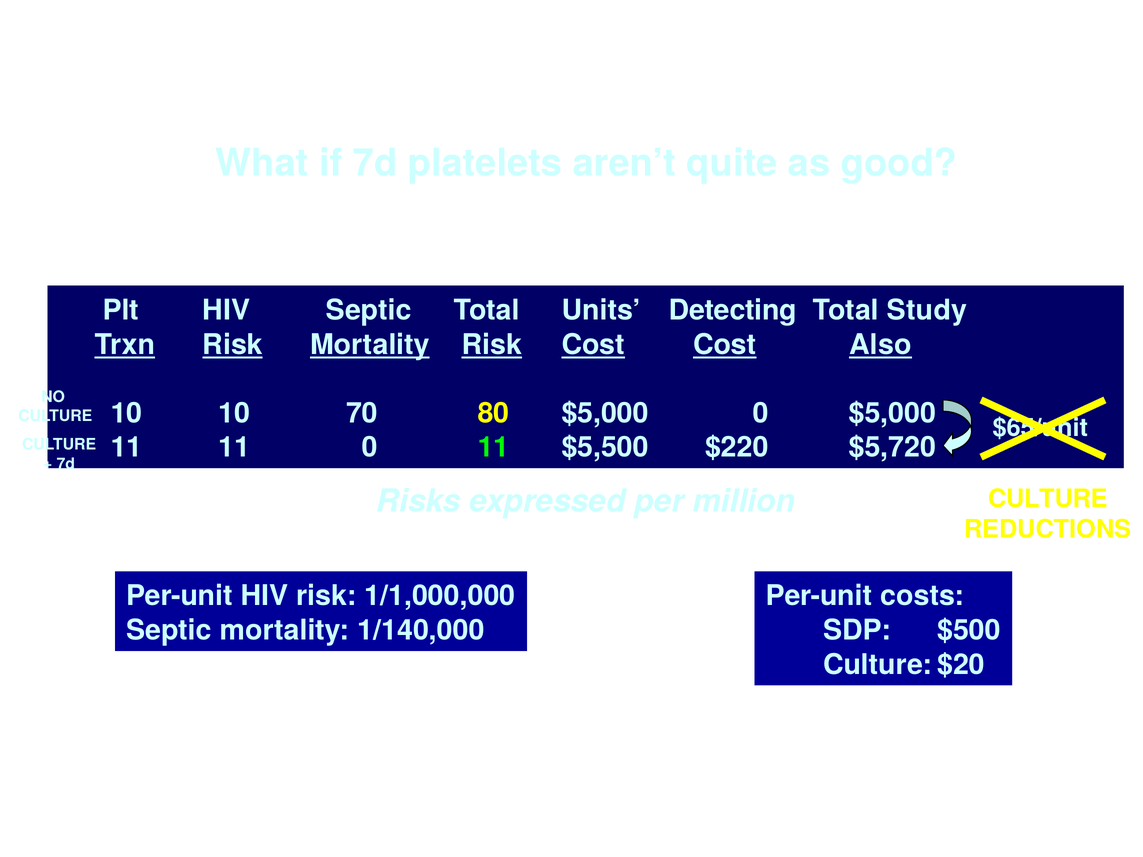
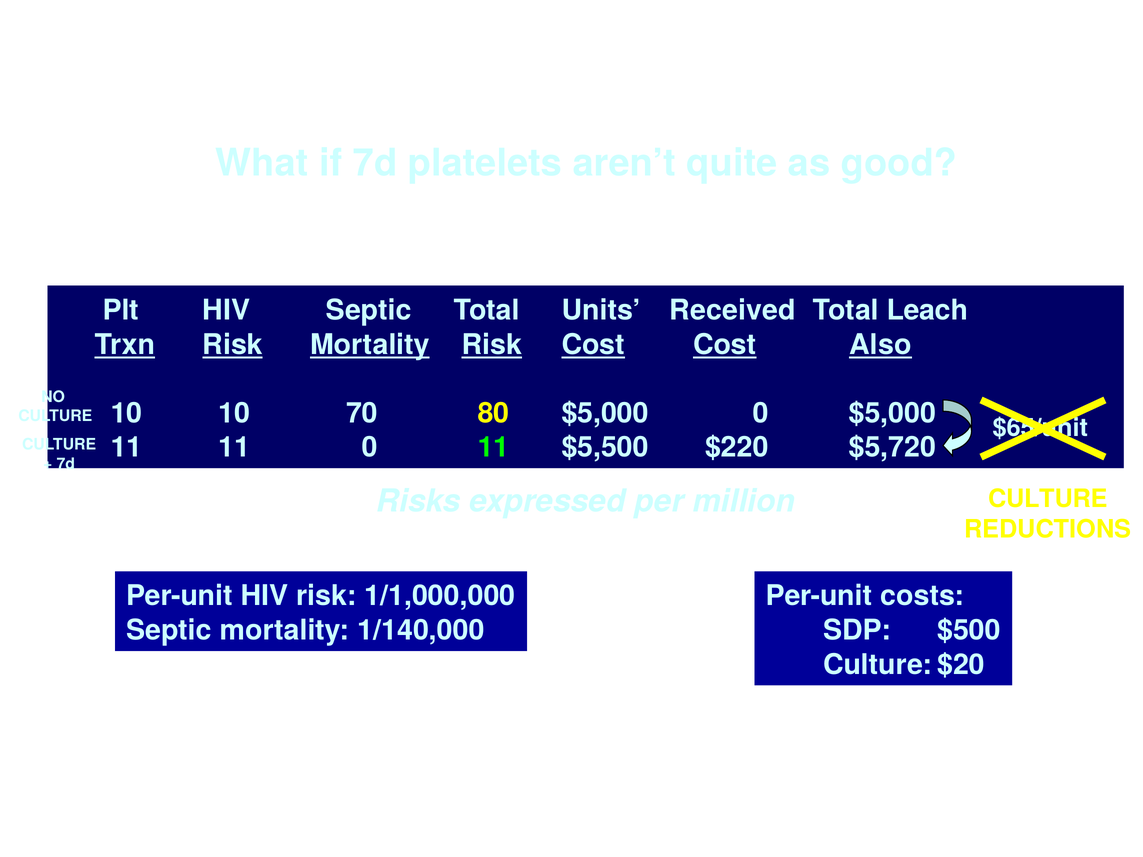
Detecting: Detecting -> Received
Study: Study -> Leach
